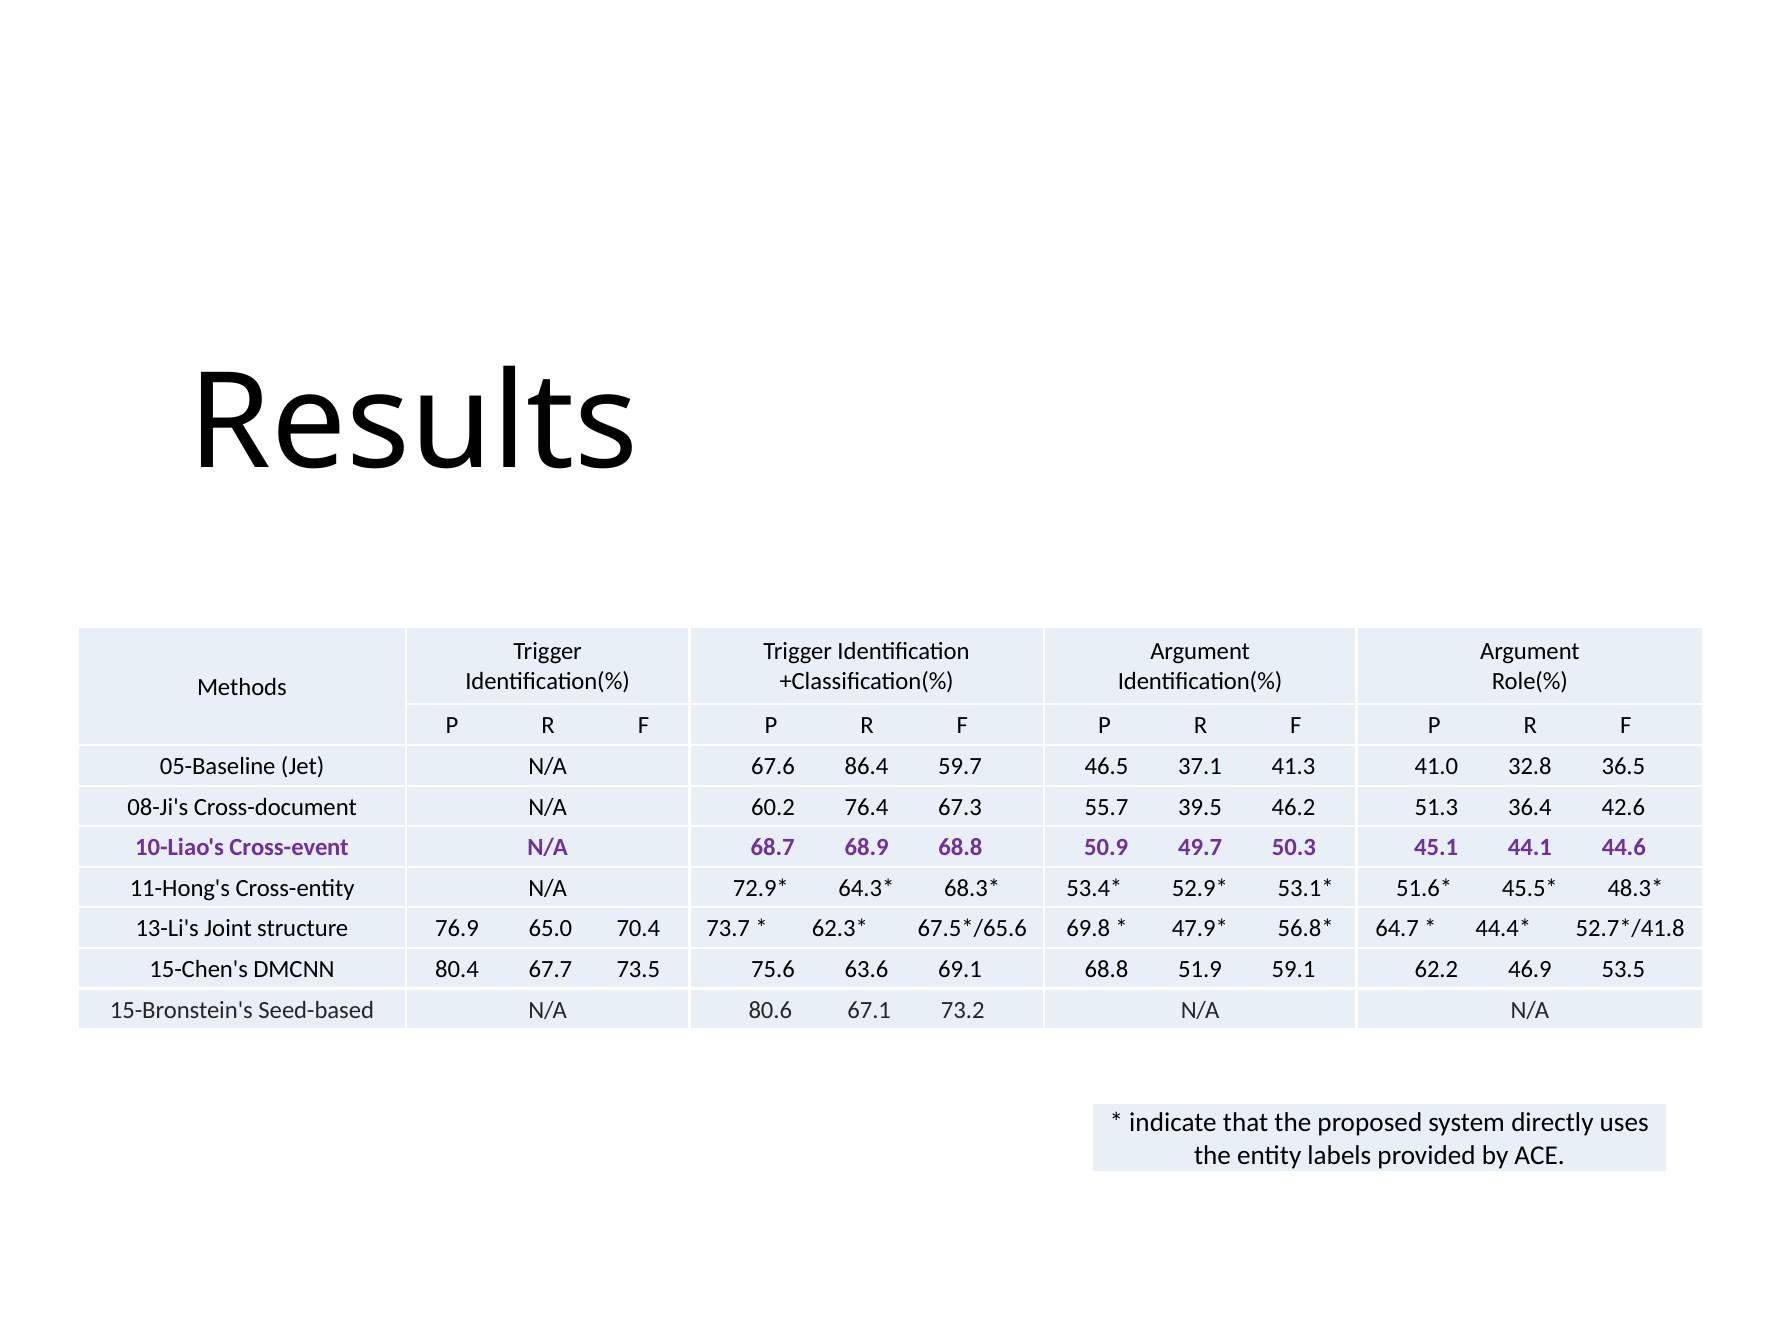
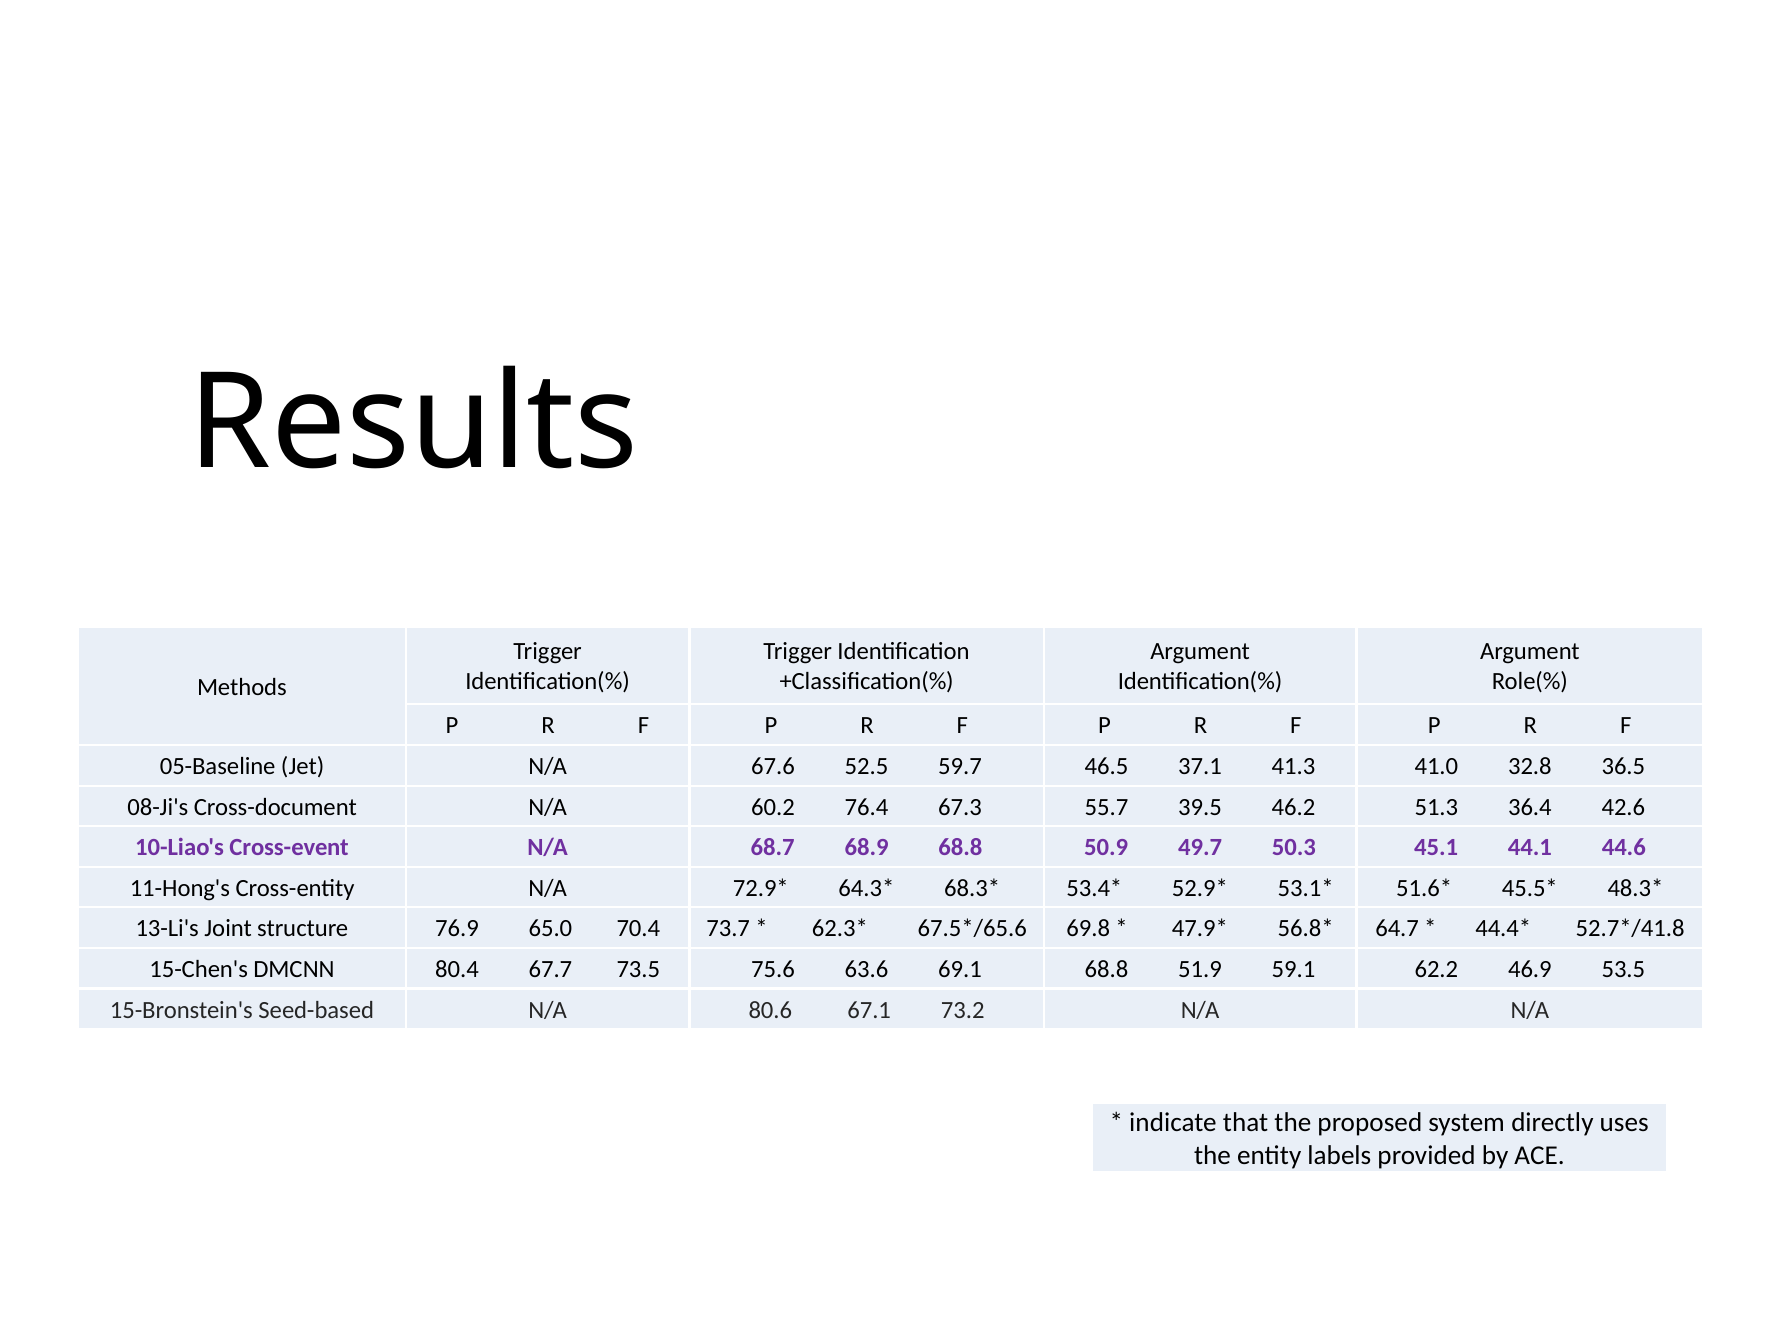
86.4: 86.4 -> 52.5
